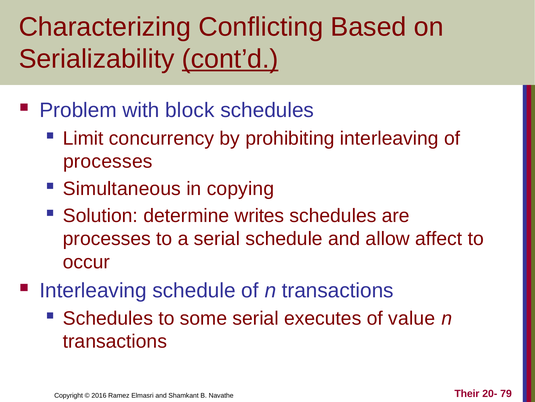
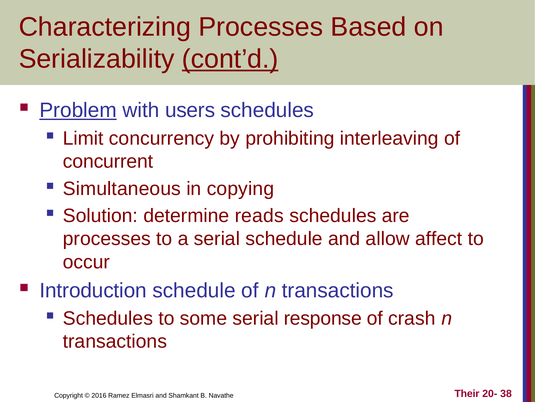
Characterizing Conflicting: Conflicting -> Processes
Problem underline: none -> present
block: block -> users
processes at (108, 161): processes -> concurrent
writes: writes -> reads
Interleaving at (93, 290): Interleaving -> Introduction
executes: executes -> response
value: value -> crash
79: 79 -> 38
